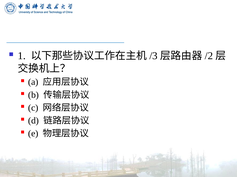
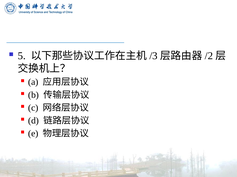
1: 1 -> 5
